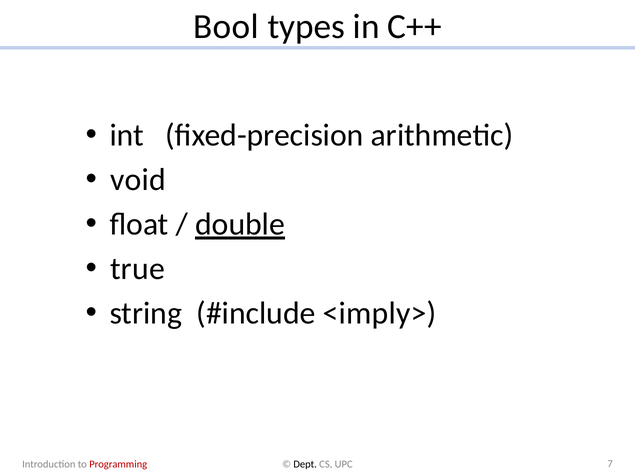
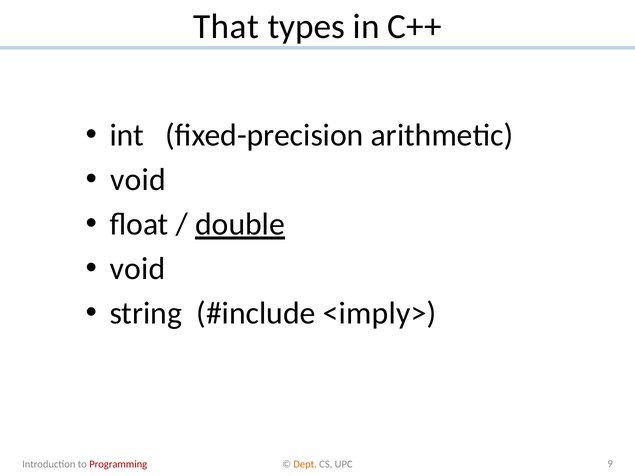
Bool: Bool -> That
true at (138, 269): true -> void
Dept colour: black -> orange
7: 7 -> 9
